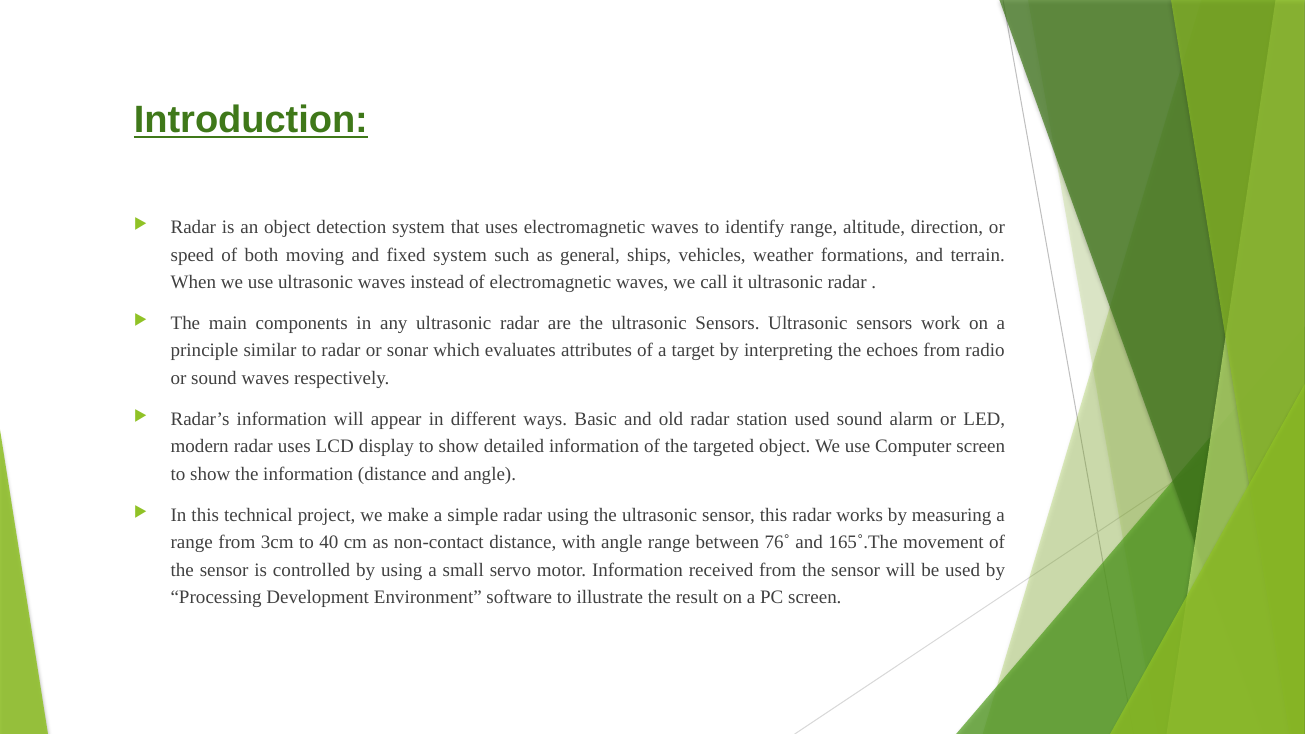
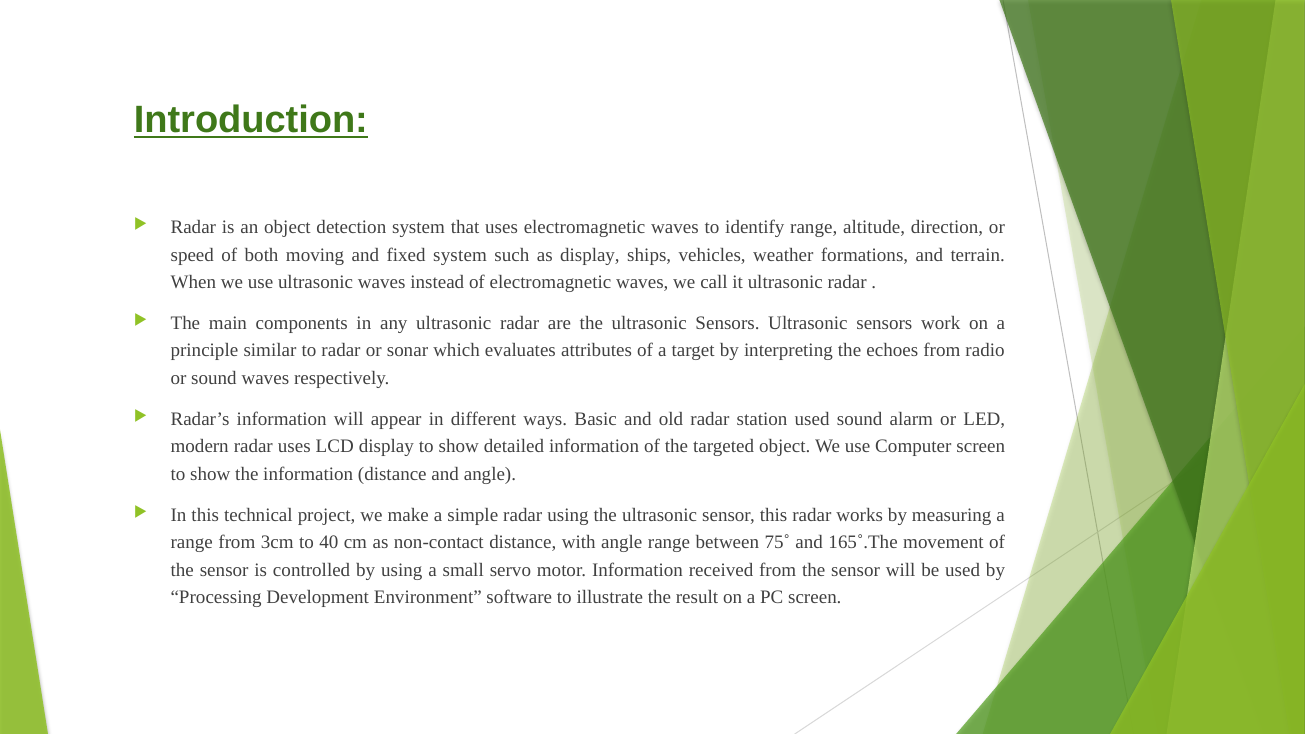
as general: general -> display
76˚: 76˚ -> 75˚
